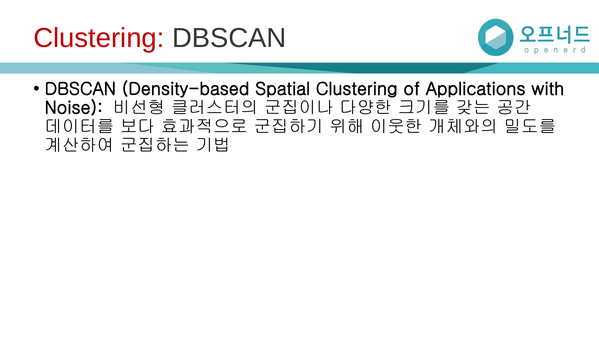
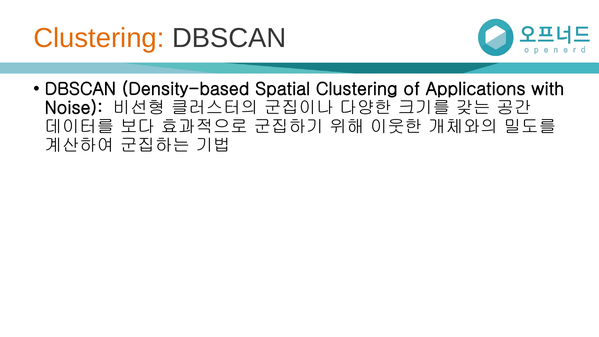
Clustering at (99, 38) colour: red -> orange
